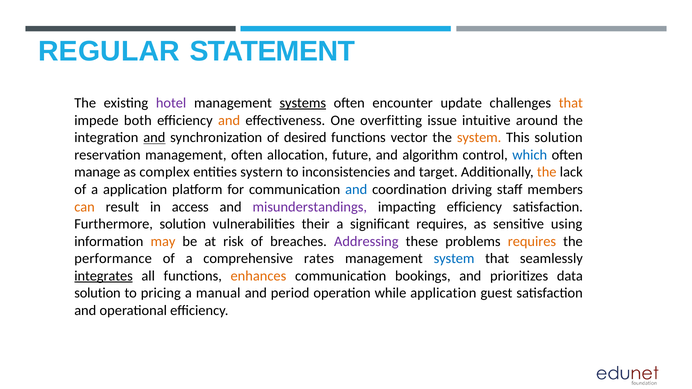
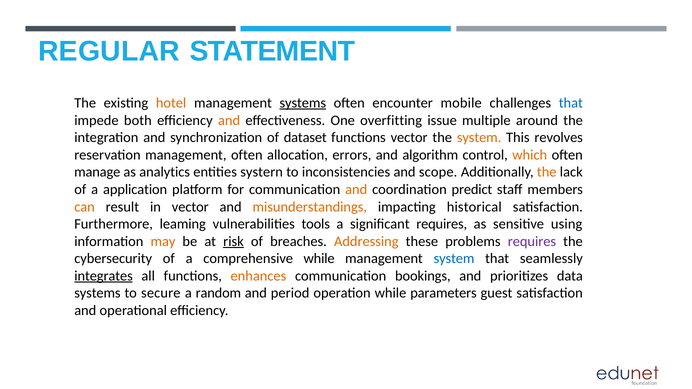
hotel colour: purple -> orange
update: update -> mobile
that at (571, 103) colour: orange -> blue
intuitive: intuitive -> multiple
and at (154, 138) underline: present -> none
desired: desired -> dataset
This solution: solution -> revolves
future: future -> errors
which colour: blue -> orange
complex: complex -> analytics
target: target -> scope
and at (356, 190) colour: blue -> orange
driving: driving -> predict
in access: access -> vector
misunderstandings colour: purple -> orange
impacting efficiency: efficiency -> historical
Furthermore solution: solution -> leaming
their: their -> tools
risk underline: none -> present
Addressing colour: purple -> orange
requires at (532, 241) colour: orange -> purple
performance: performance -> cybersecurity
comprehensive rates: rates -> while
solution at (97, 293): solution -> systems
pricing: pricing -> secure
manual: manual -> random
while application: application -> parameters
